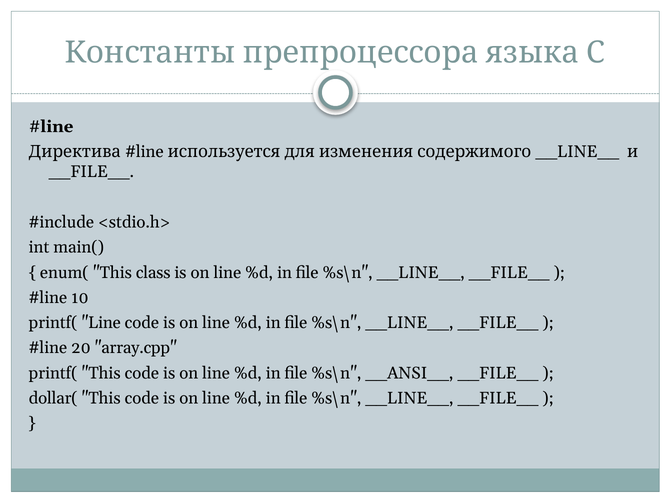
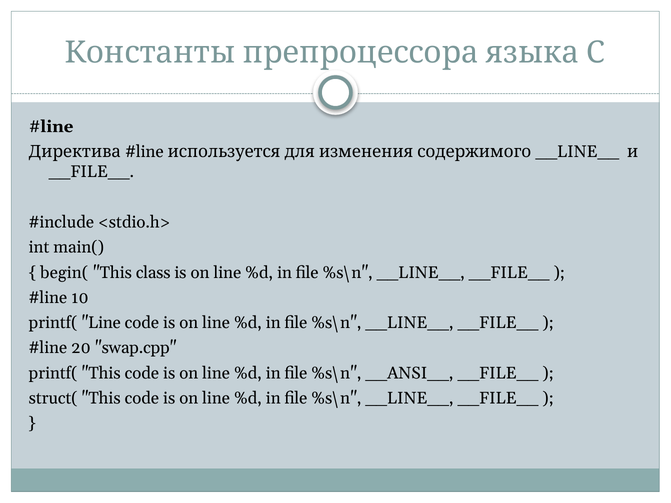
enum(: enum( -> begin(
array.cpp: array.cpp -> swap.cpp
dollar(: dollar( -> struct(
